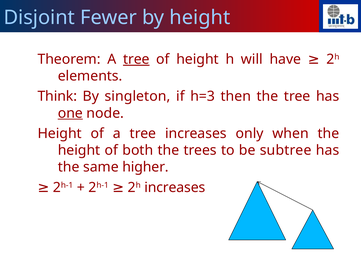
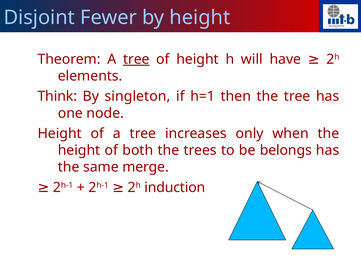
h=3: h=3 -> h=1
one underline: present -> none
subtree: subtree -> belongs
higher: higher -> merge
h increases: increases -> induction
